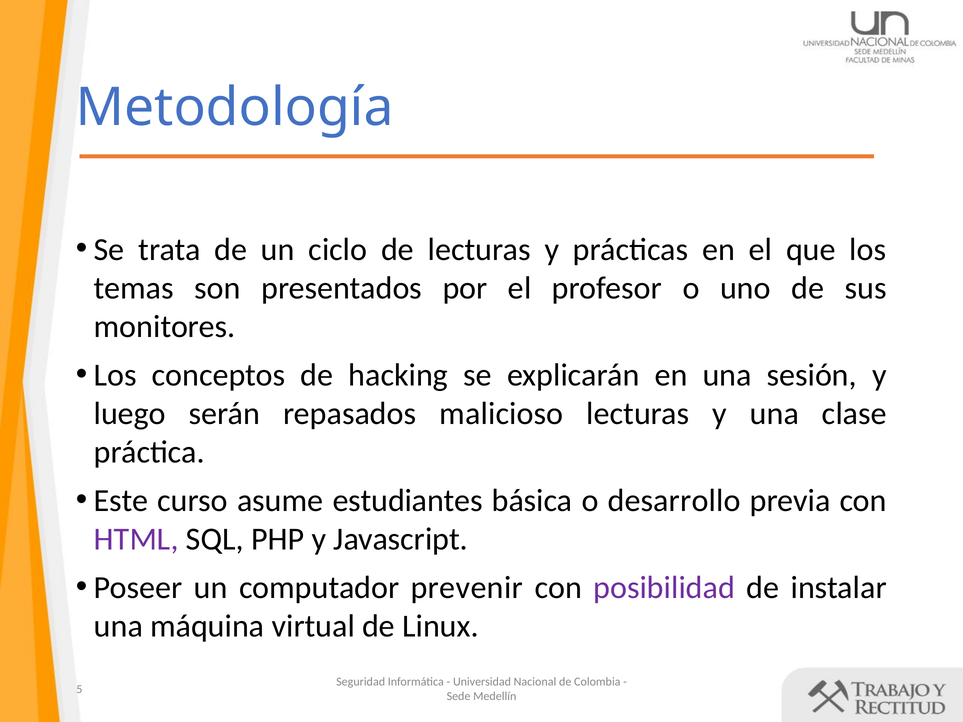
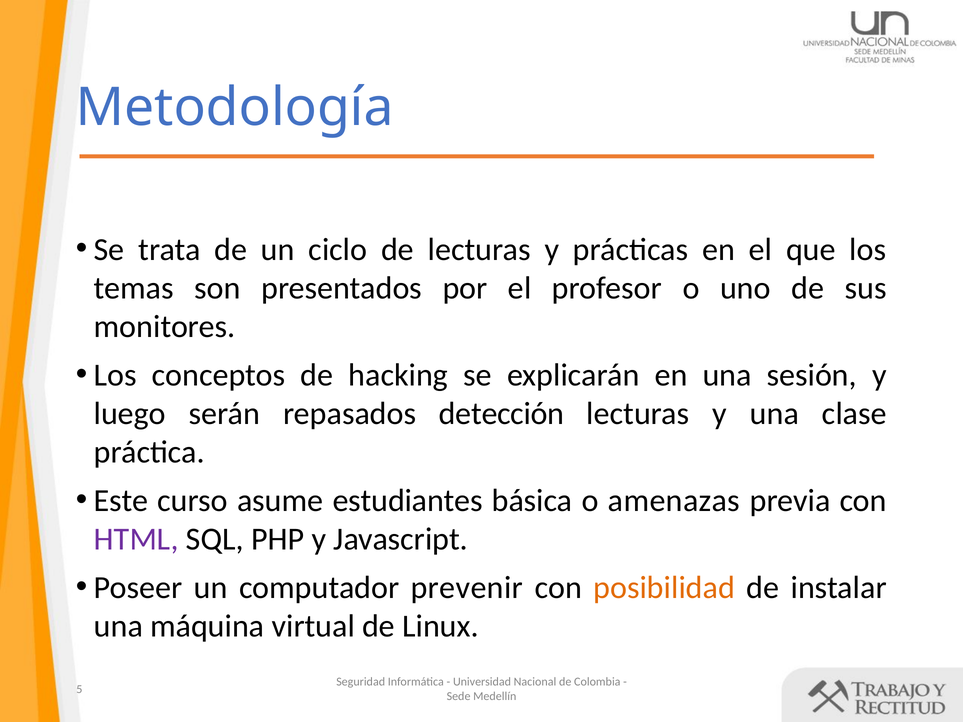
malicioso: malicioso -> detección
desarrollo: desarrollo -> amenazas
posibilidad colour: purple -> orange
